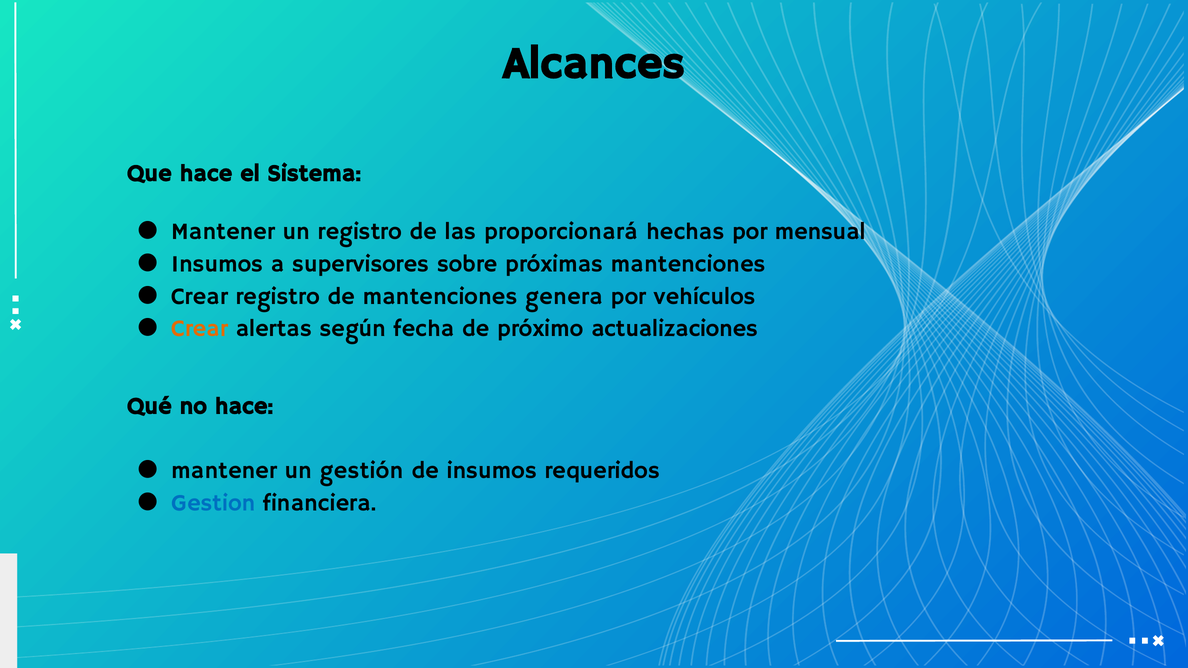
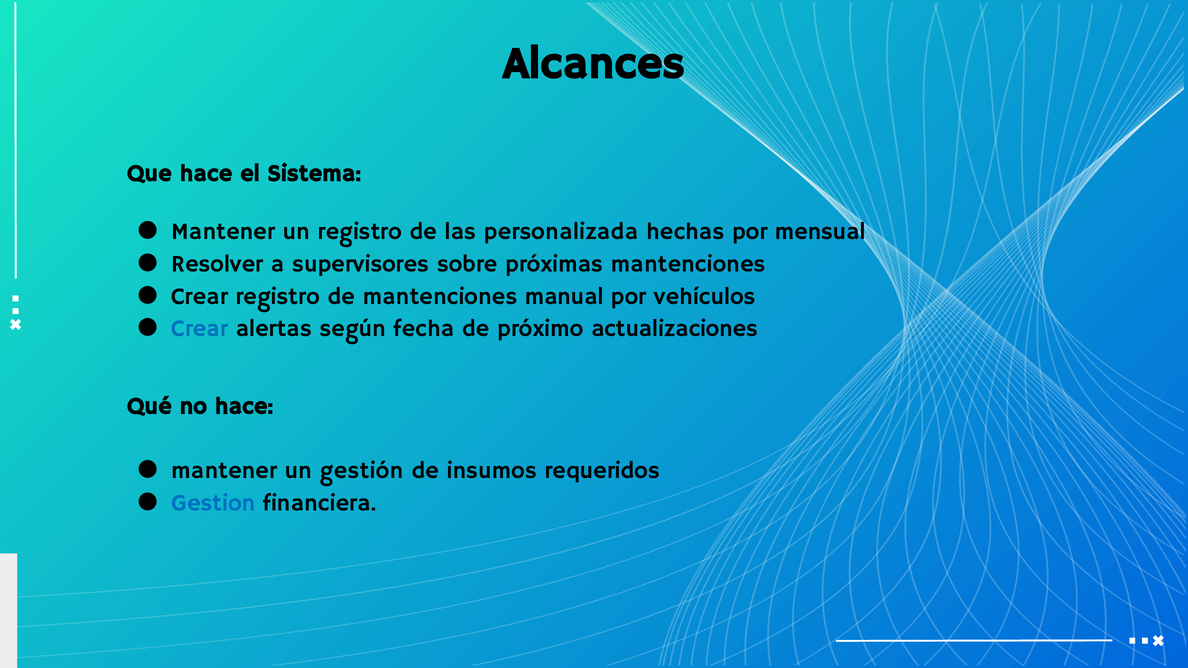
proporcionará: proporcionará -> personalizada
Insumos at (217, 264): Insumos -> Resolver
genera: genera -> manual
Crear at (200, 329) colour: orange -> blue
